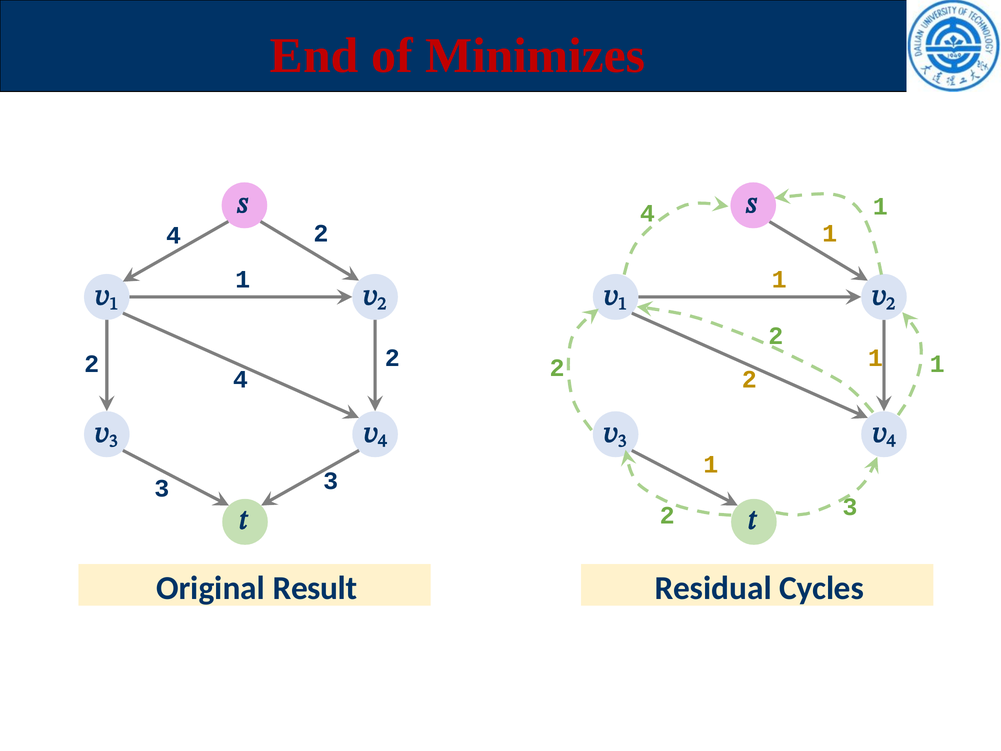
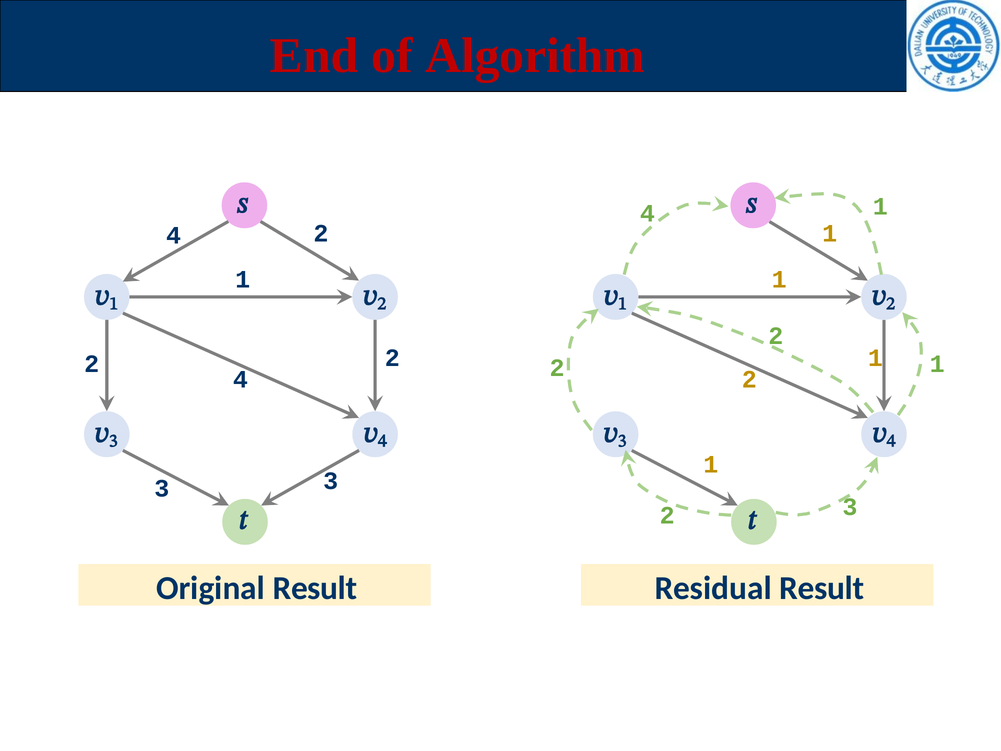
Minimizes: Minimizes -> Algorithm
Residual Cycles: Cycles -> Result
